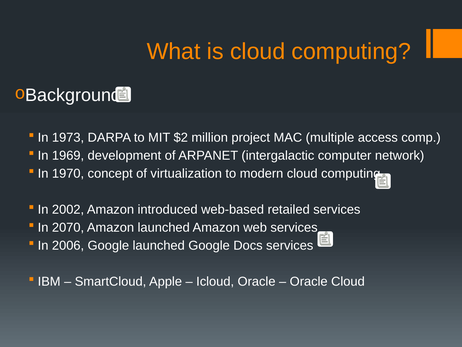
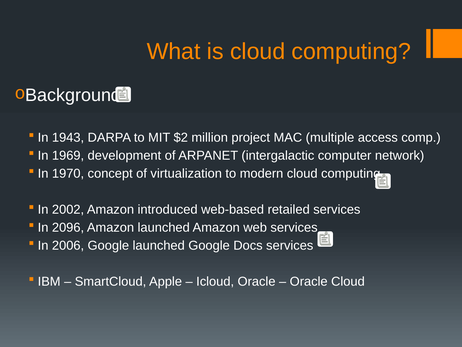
1973: 1973 -> 1943
2070: 2070 -> 2096
